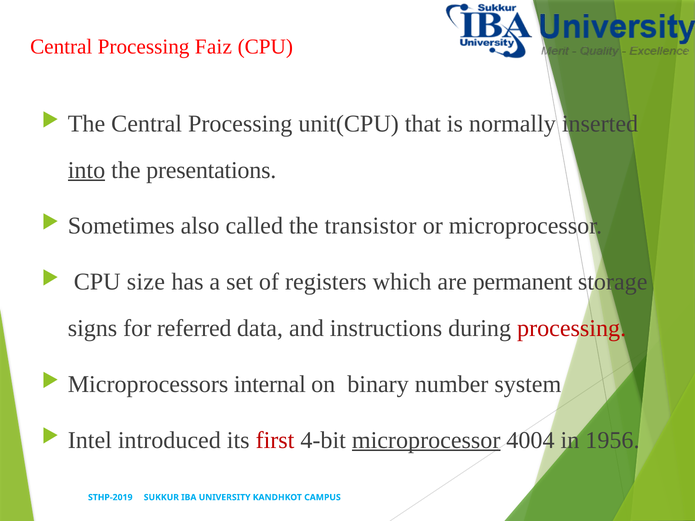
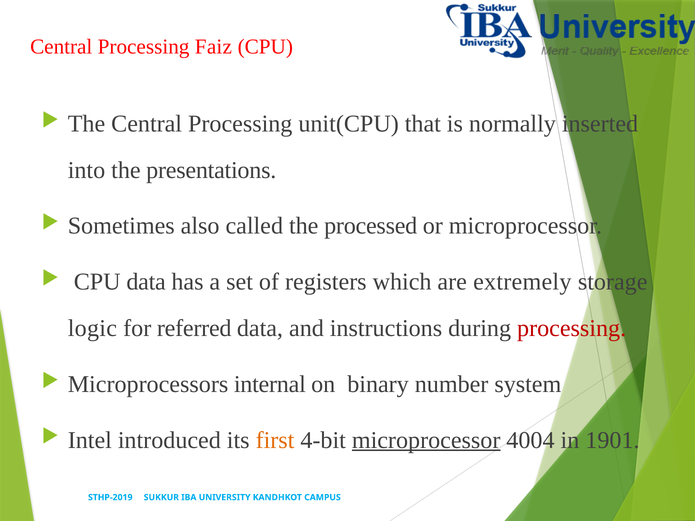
into underline: present -> none
transistor: transistor -> processed
CPU size: size -> data
permanent: permanent -> extremely
signs: signs -> logic
first colour: red -> orange
1956: 1956 -> 1901
